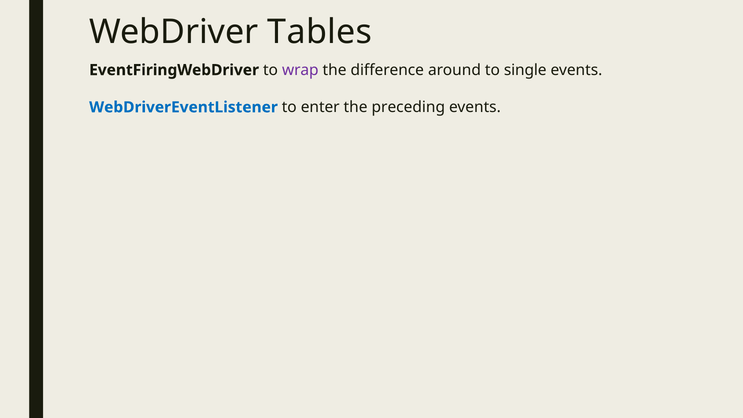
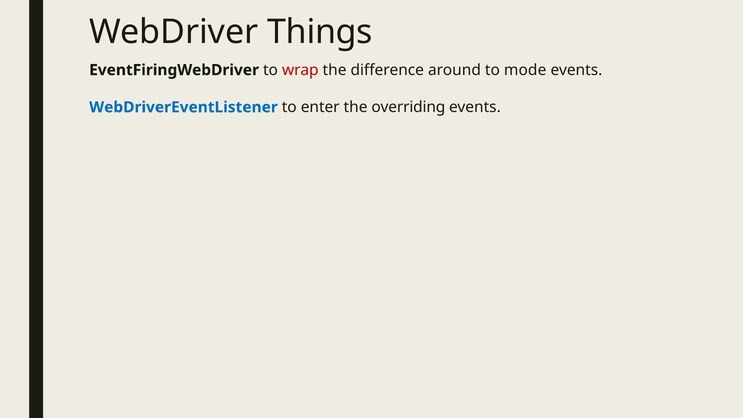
Tables: Tables -> Things
wrap colour: purple -> red
single: single -> mode
preceding: preceding -> overriding
